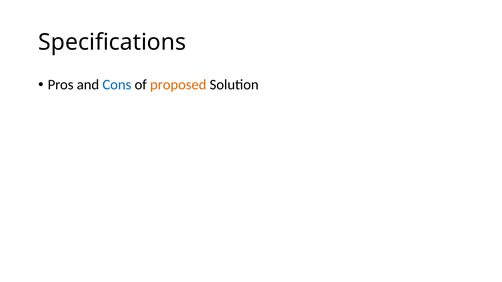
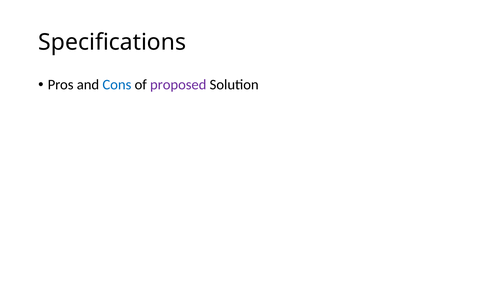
proposed colour: orange -> purple
